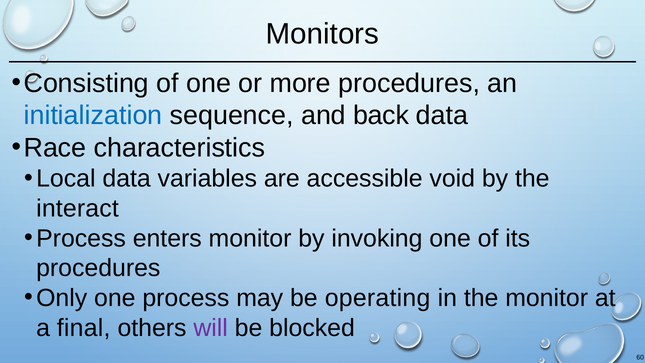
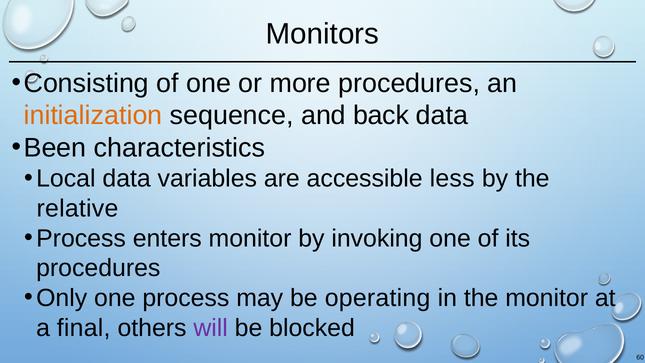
initialization colour: blue -> orange
Race: Race -> Been
void: void -> less
interact: interact -> relative
